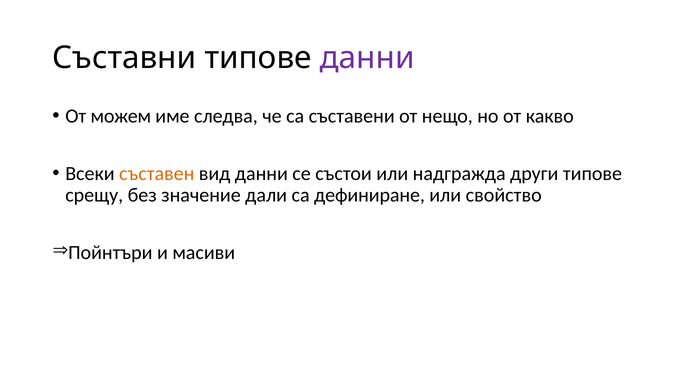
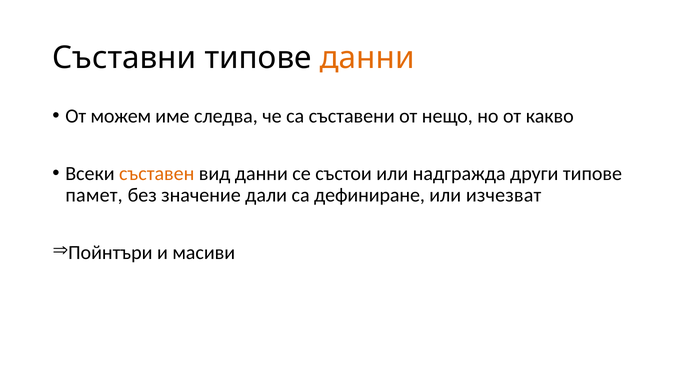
данни at (367, 58) colour: purple -> orange
срещу: срещу -> памет
свойство: свойство -> изчезват
